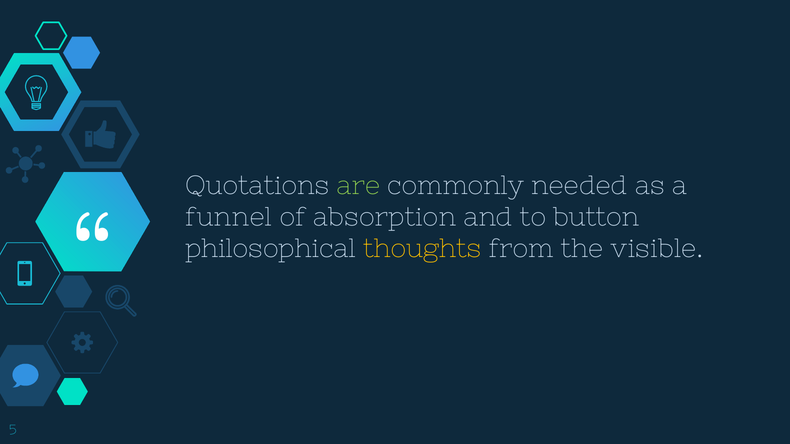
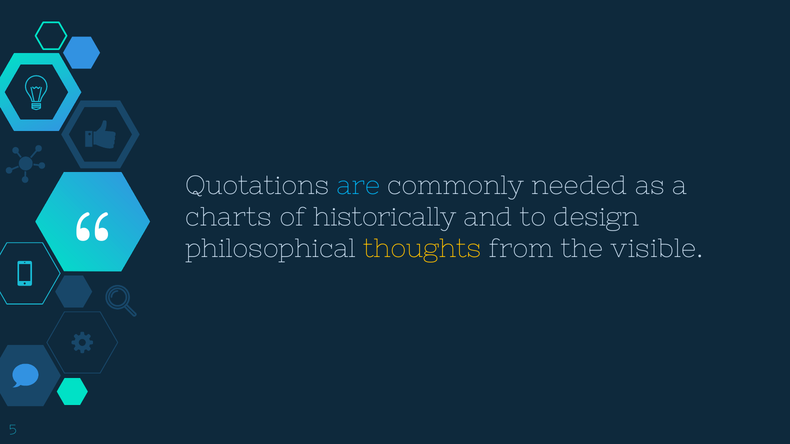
are colour: light green -> light blue
funnel: funnel -> charts
absorption: absorption -> historically
button: button -> design
